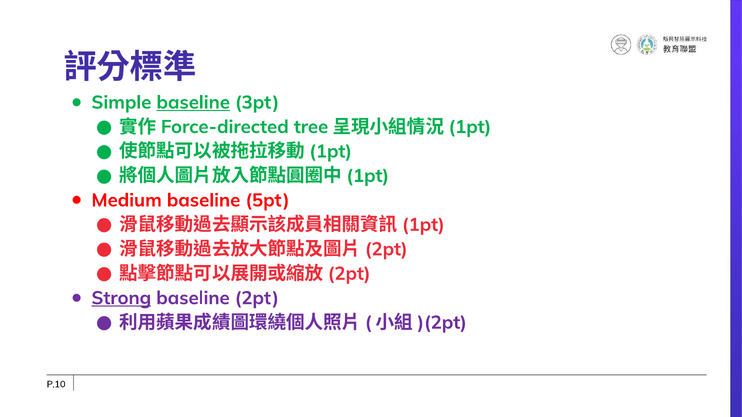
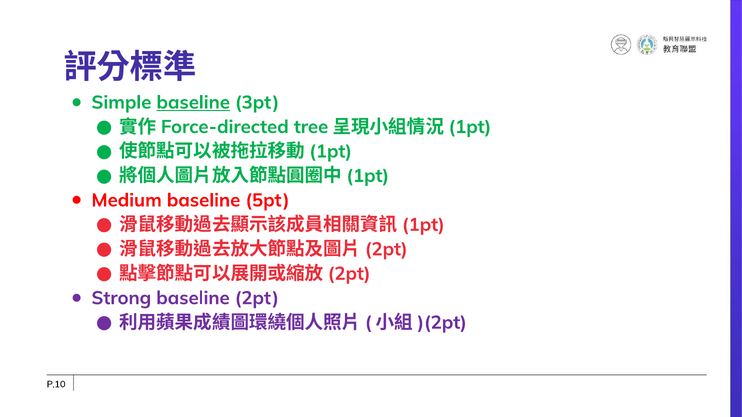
Strong underline: present -> none
